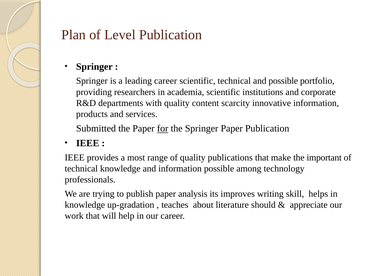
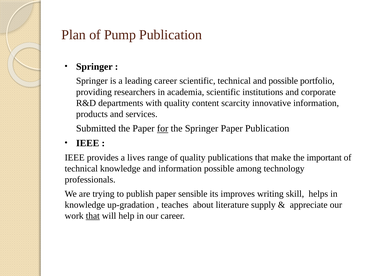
Level: Level -> Pump
most: most -> lives
analysis: analysis -> sensible
should: should -> supply
that at (93, 216) underline: none -> present
